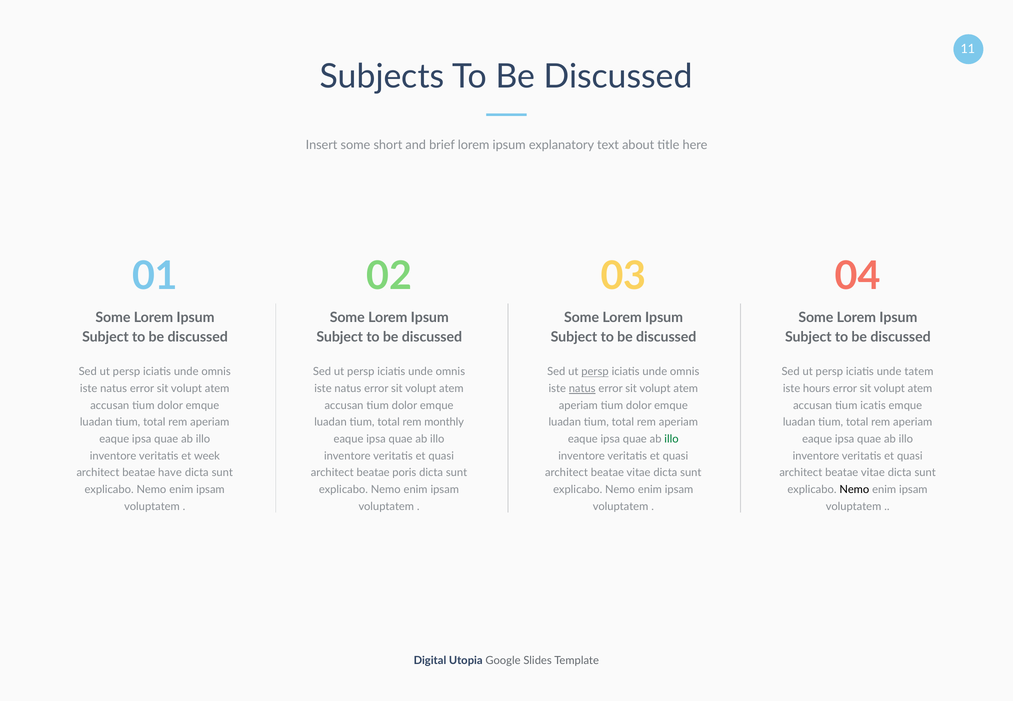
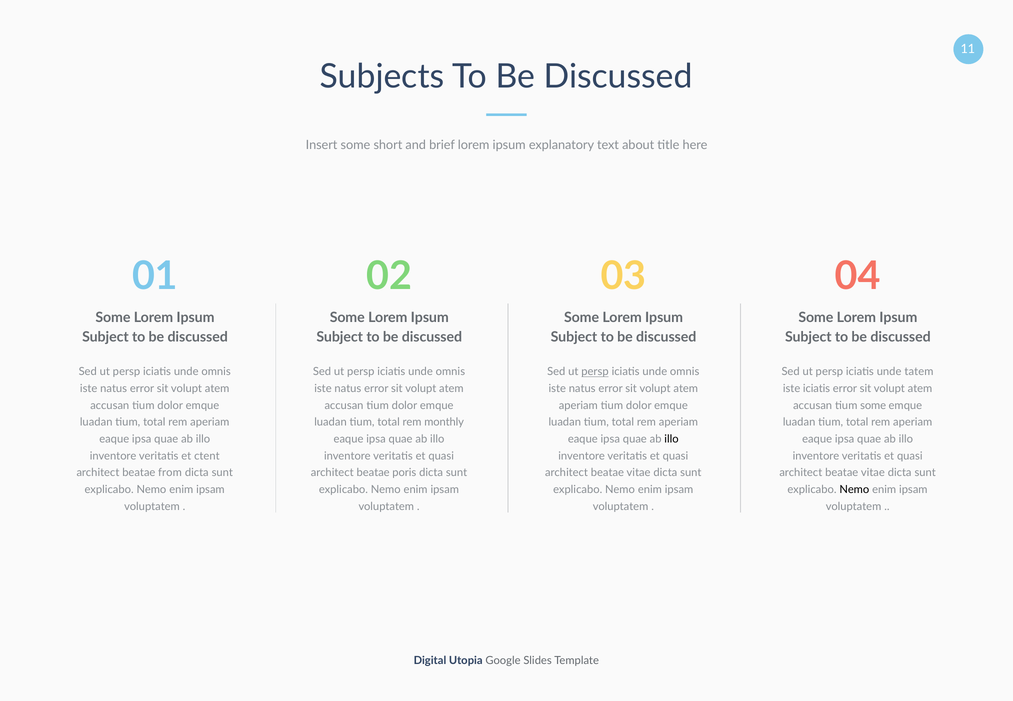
natus at (582, 389) underline: present -> none
iste hours: hours -> iciatis
tium icatis: icatis -> some
illo at (672, 439) colour: green -> black
week: week -> ctent
have: have -> from
